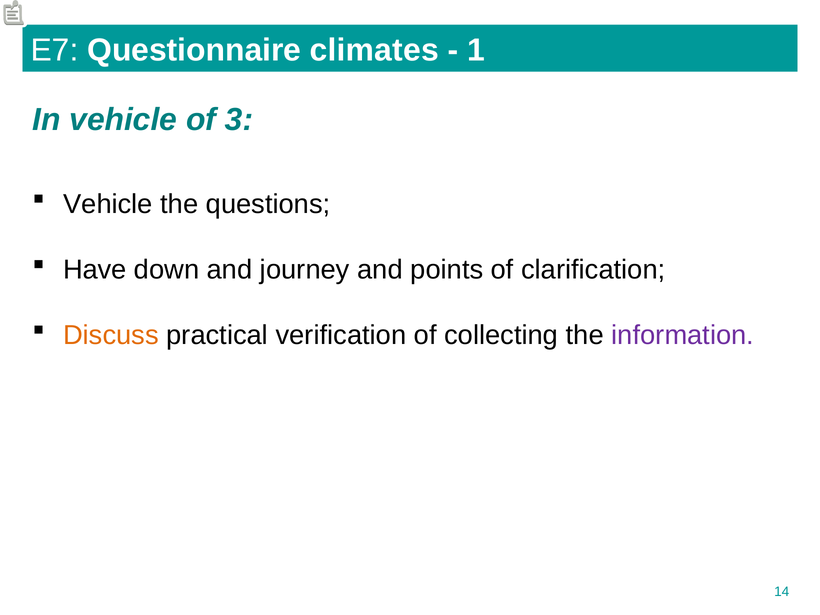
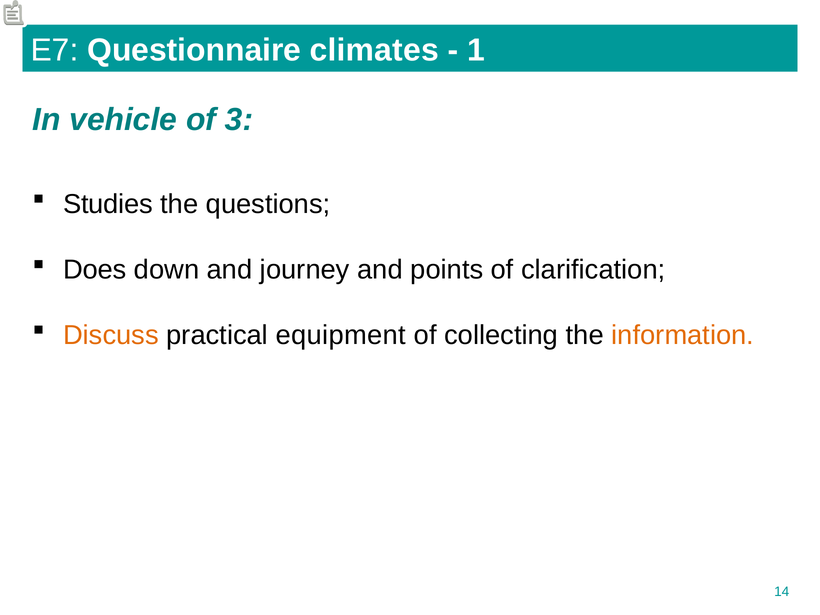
Vehicle at (108, 204): Vehicle -> Studies
Have: Have -> Does
verification: verification -> equipment
information colour: purple -> orange
